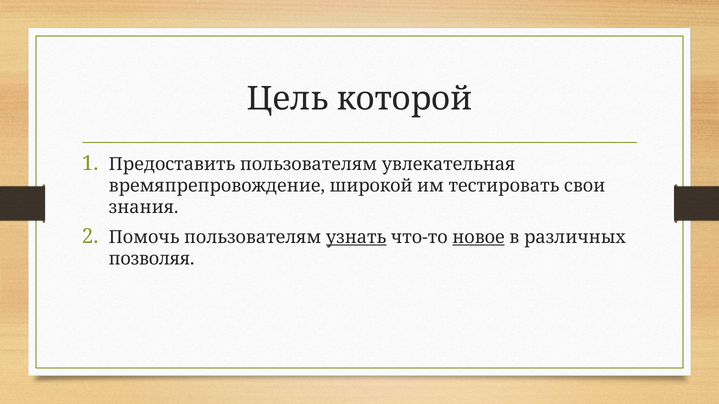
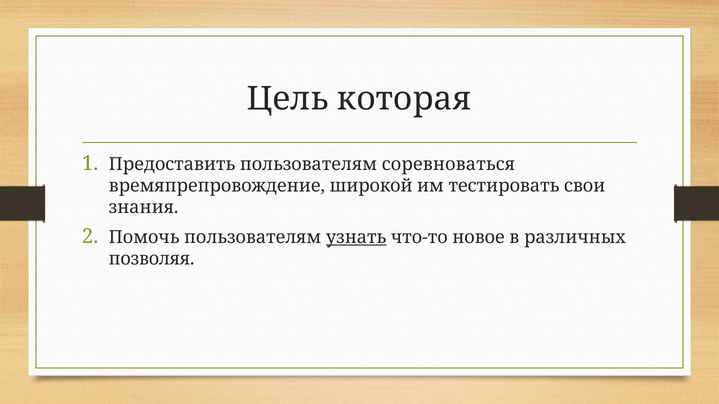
которой: которой -> которая
увлекательная: увлекательная -> соревноваться
новое underline: present -> none
